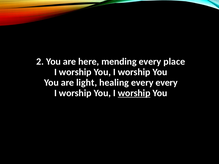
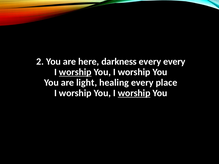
mending: mending -> darkness
every place: place -> every
worship at (75, 72) underline: none -> present
every every: every -> place
